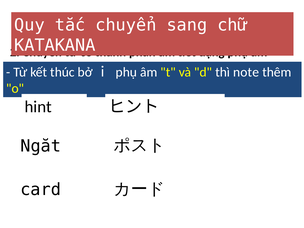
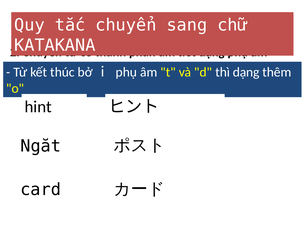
thì note: note -> dạng
